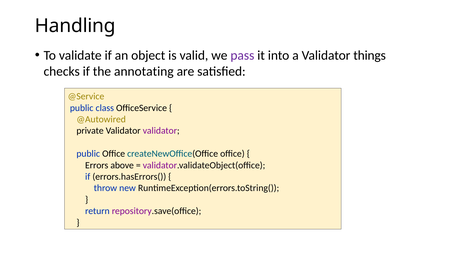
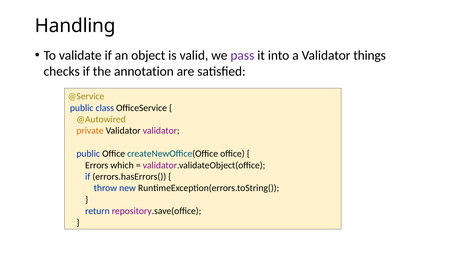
annotating: annotating -> annotation
private colour: black -> orange
above: above -> which
